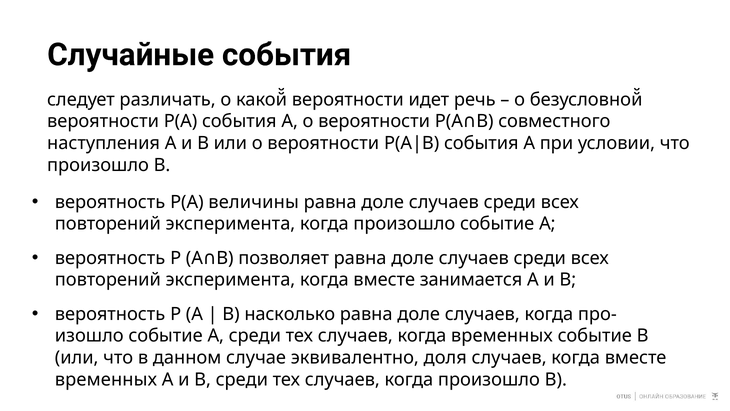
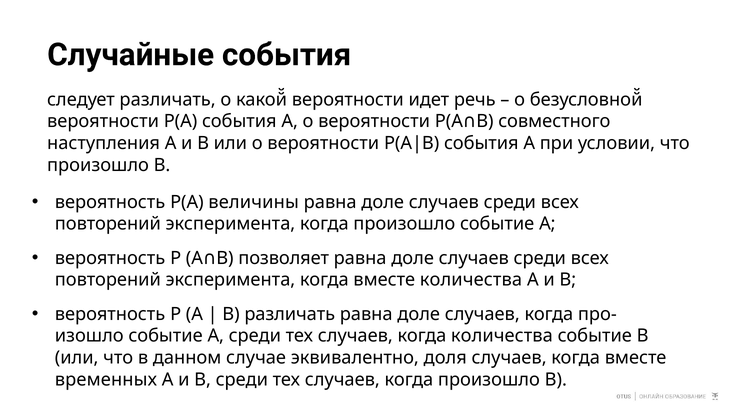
вместе занимается: занимается -> количества
B насколько: насколько -> различать
когда временных: временных -> количества
